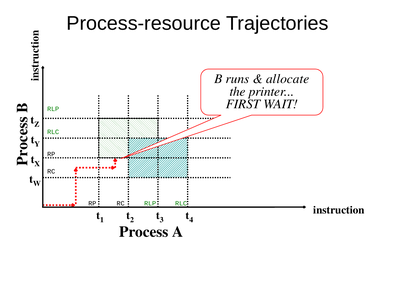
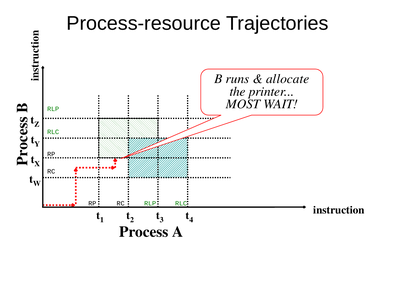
FIRST: FIRST -> MOST
